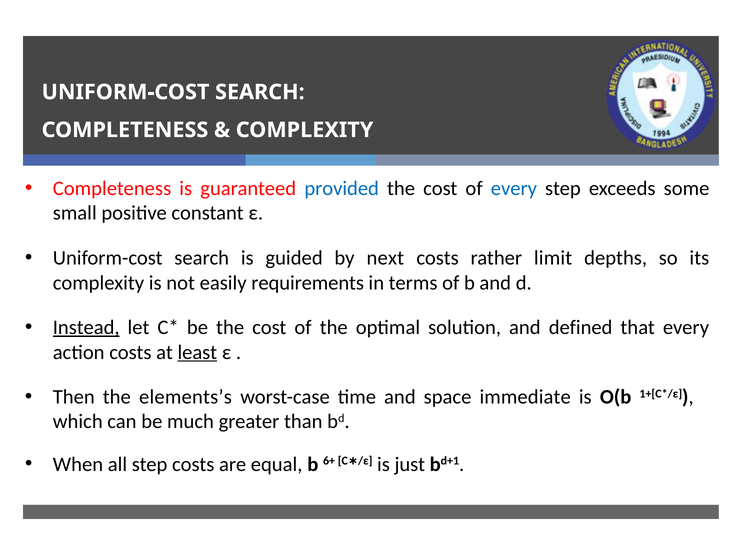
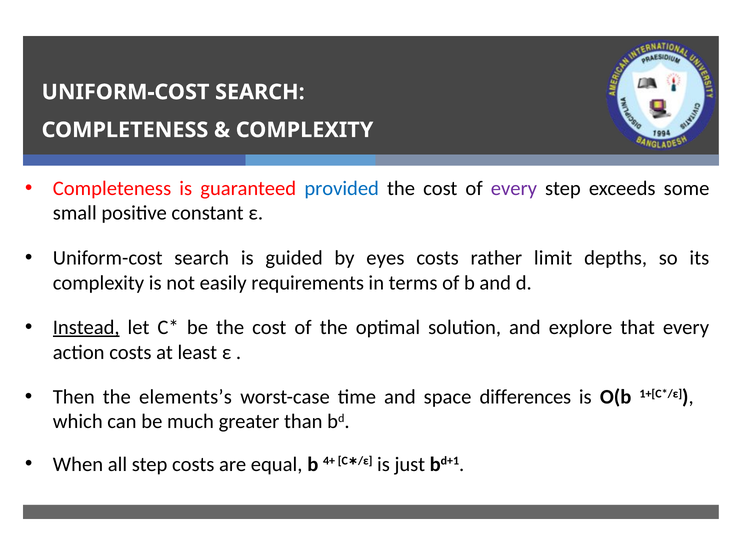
every at (514, 189) colour: blue -> purple
next: next -> eyes
defined: defined -> explore
least underline: present -> none
immediate: immediate -> differences
6+: 6+ -> 4+
